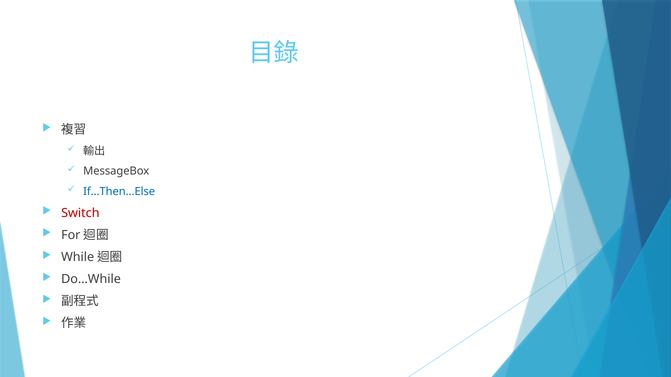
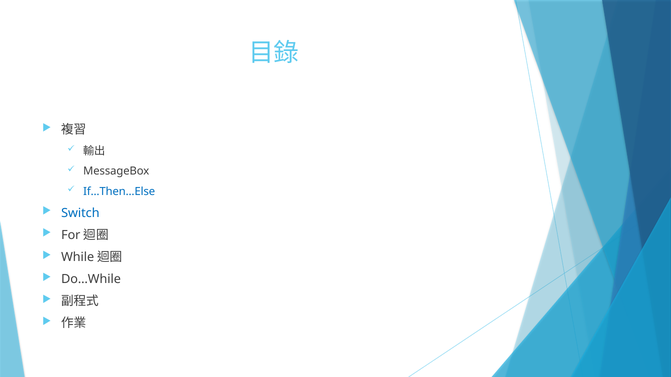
Switch colour: red -> blue
